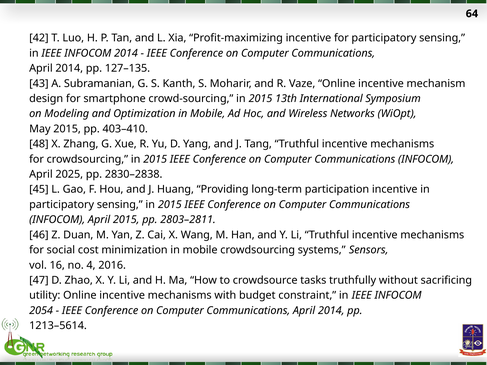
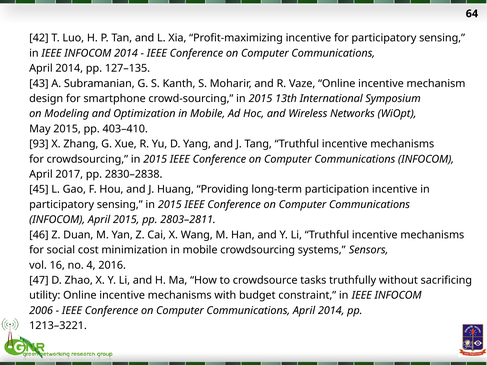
48: 48 -> 93
2025: 2025 -> 2017
2054: 2054 -> 2006
1213–5614: 1213–5614 -> 1213–3221
